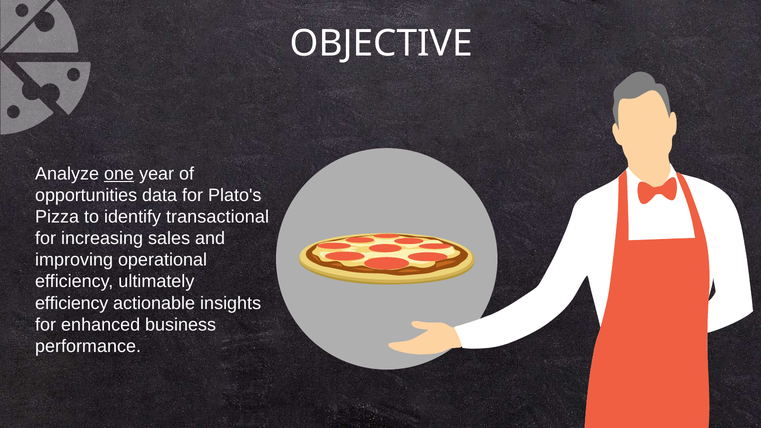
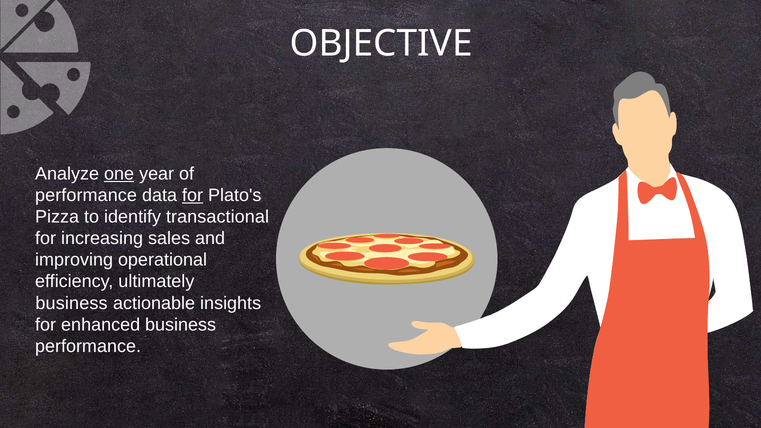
opportunities at (86, 195): opportunities -> performance
for at (193, 195) underline: none -> present
efficiency at (72, 303): efficiency -> business
